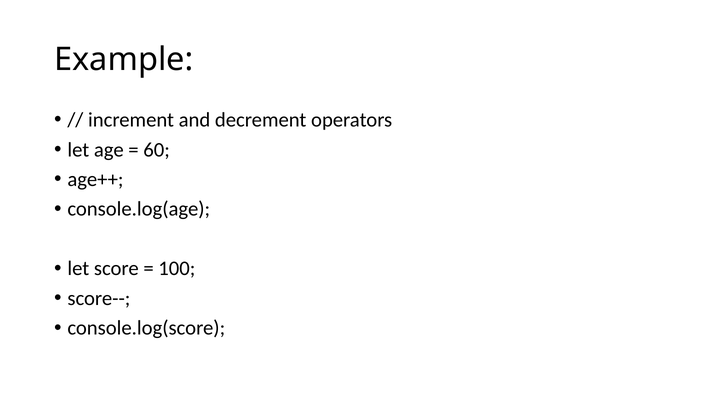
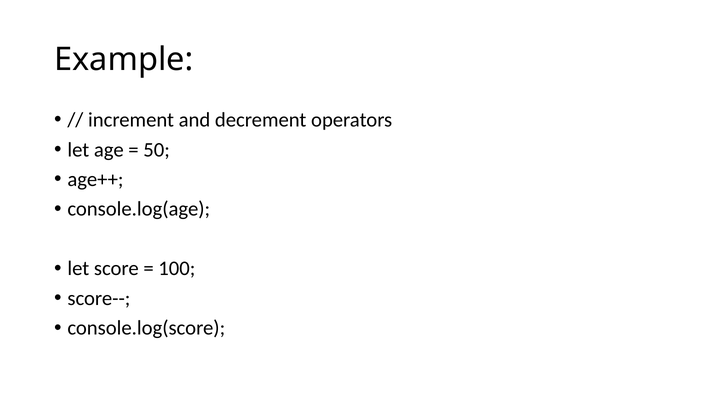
60: 60 -> 50
